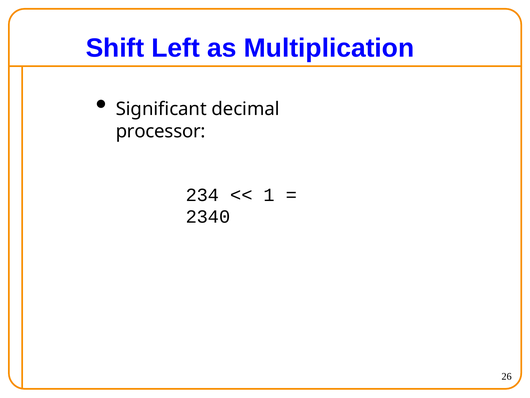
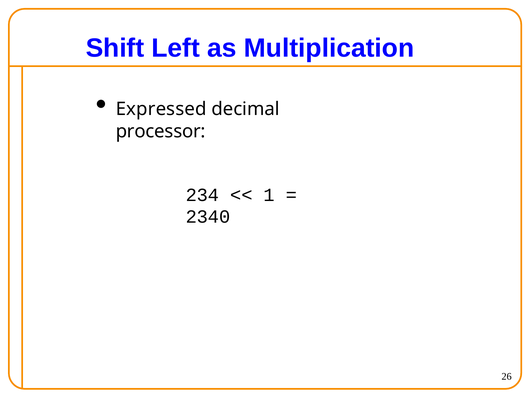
Significant: Significant -> Expressed
